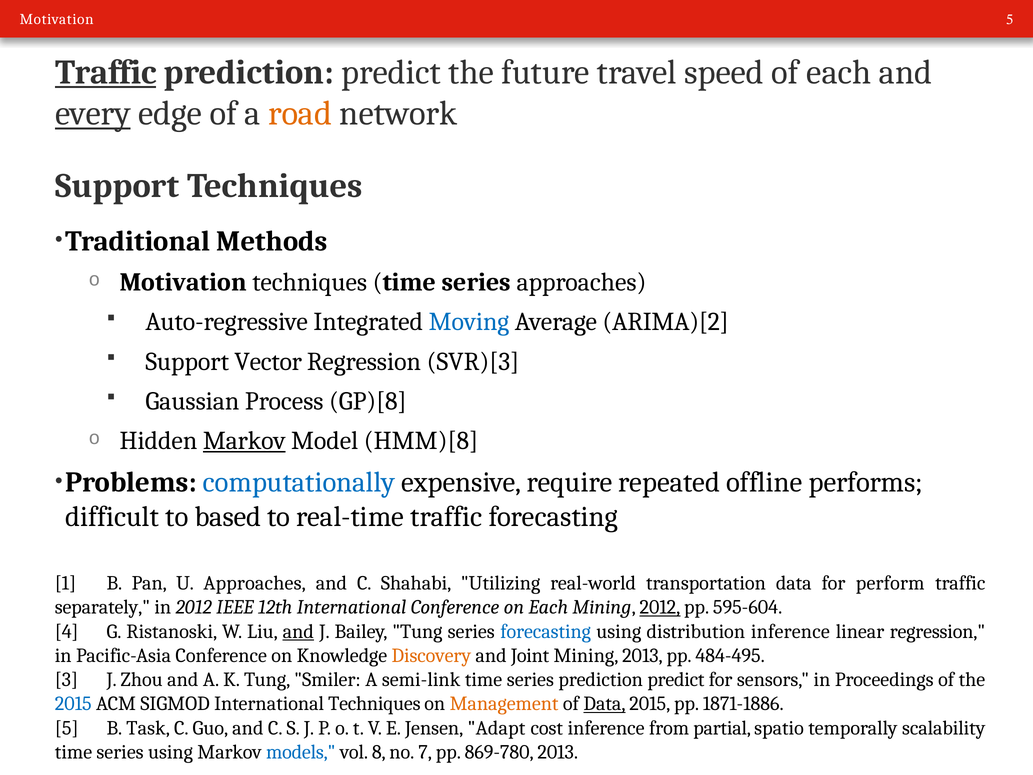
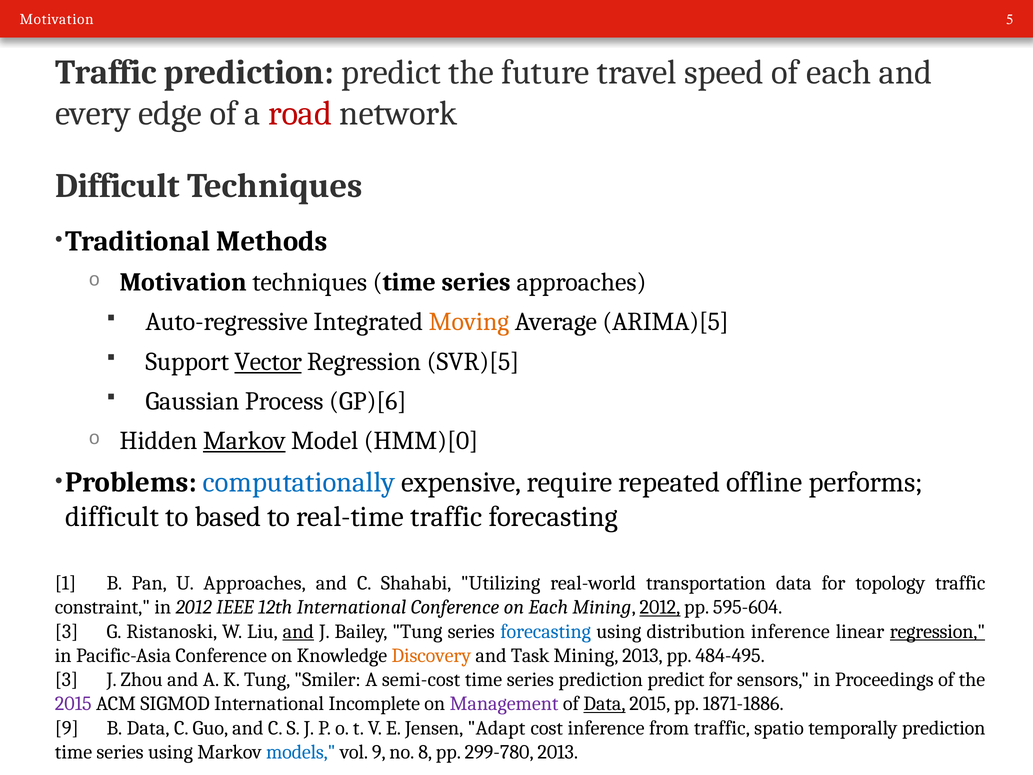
Traffic at (106, 72) underline: present -> none
every underline: present -> none
road colour: orange -> red
Support at (117, 186): Support -> Difficult
Moving colour: blue -> orange
ARIMA)[2: ARIMA)[2 -> ARIMA)[5
Vector underline: none -> present
SVR)[3: SVR)[3 -> SVR)[5
GP)[8: GP)[8 -> GP)[6
HMM)[8: HMM)[8 -> HMM)[0
perform: perform -> topology
separately: separately -> constraint
4 at (67, 631): 4 -> 3
regression at (937, 631) underline: none -> present
Joint: Joint -> Task
semi-link: semi-link -> semi-cost
2015 at (73, 704) colour: blue -> purple
International Techniques: Techniques -> Incomplete
Management colour: orange -> purple
5 at (67, 728): 5 -> 9
B Task: Task -> Data
from partial: partial -> traffic
temporally scalability: scalability -> prediction
vol 8: 8 -> 9
7: 7 -> 8
869-780: 869-780 -> 299-780
